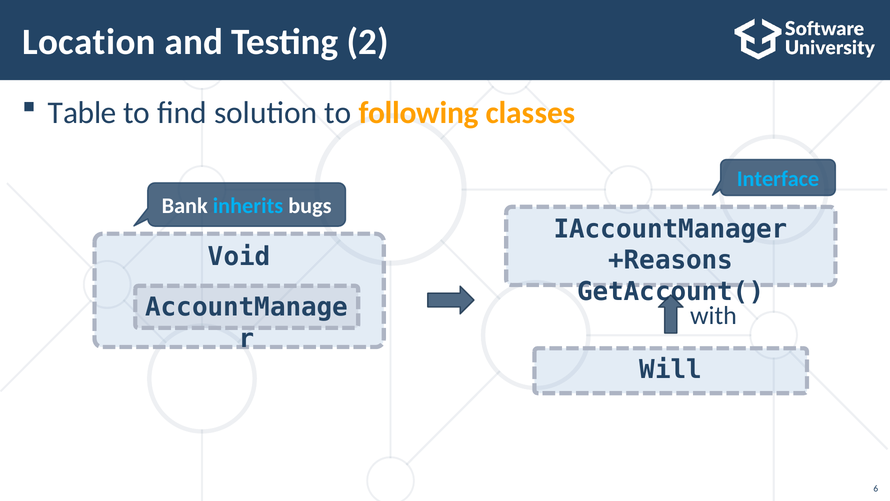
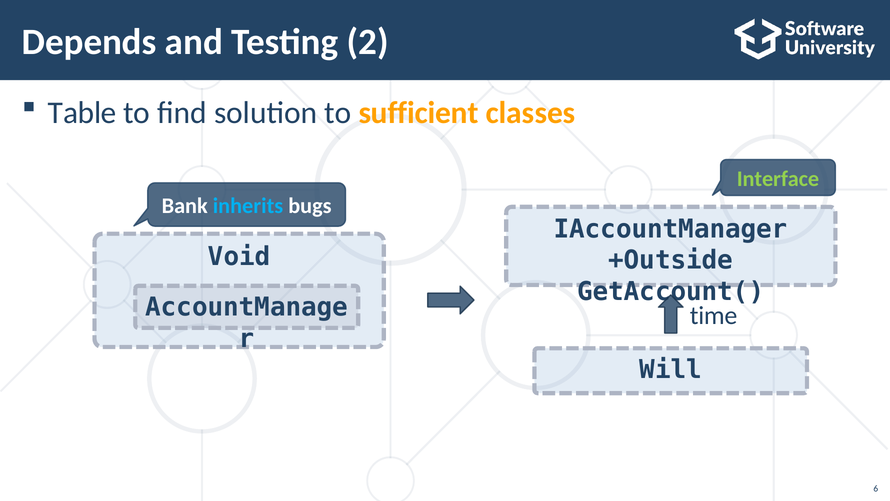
Location: Location -> Depends
following: following -> sufficient
Interface colour: light blue -> light green
+Reasons: +Reasons -> +Outside
with: with -> time
